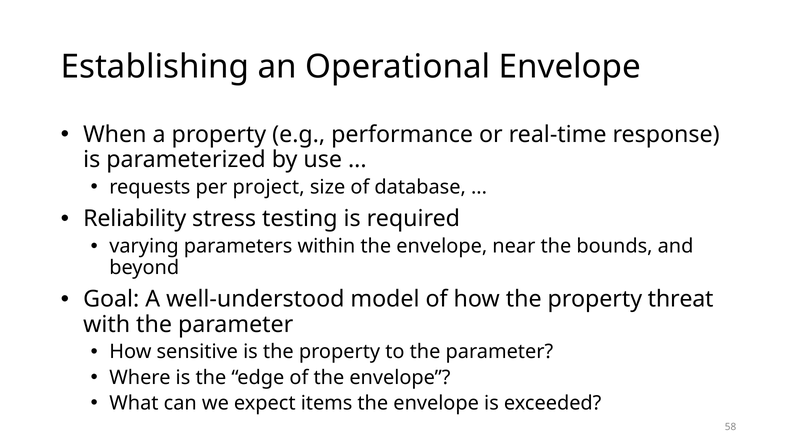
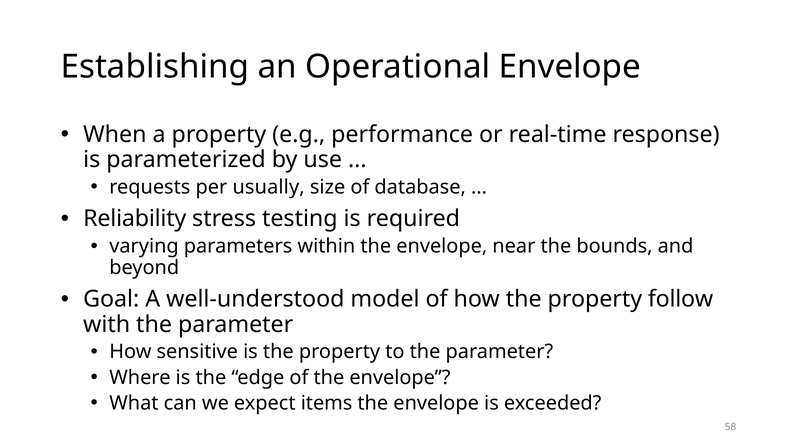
project: project -> usually
threat: threat -> follow
